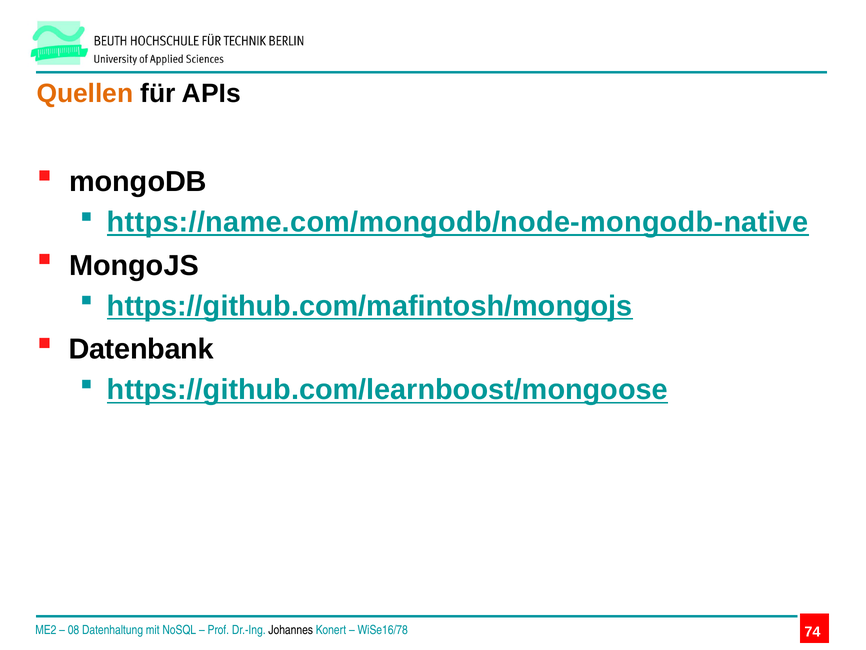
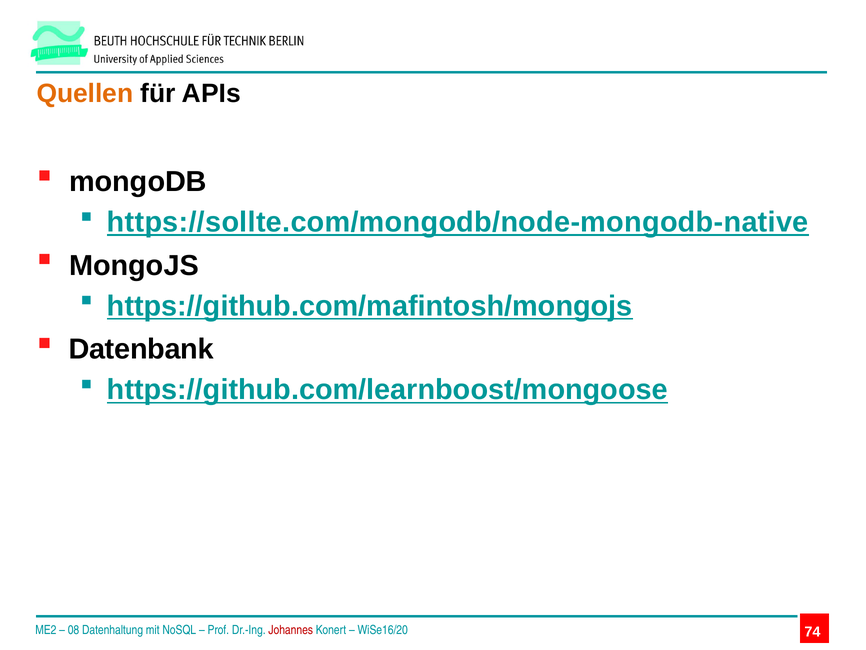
https://name.com/mongodb/node-mongodb-native: https://name.com/mongodb/node-mongodb-native -> https://sollte.com/mongodb/node-mongodb-native
Johannes colour: black -> red
WiSe16/78: WiSe16/78 -> WiSe16/20
